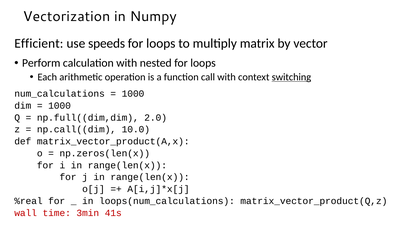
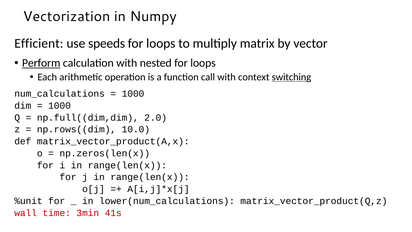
Perform underline: none -> present
np.call((dim: np.call((dim -> np.rows((dim
%real: %real -> %unit
loops(num_calculations: loops(num_calculations -> lower(num_calculations
